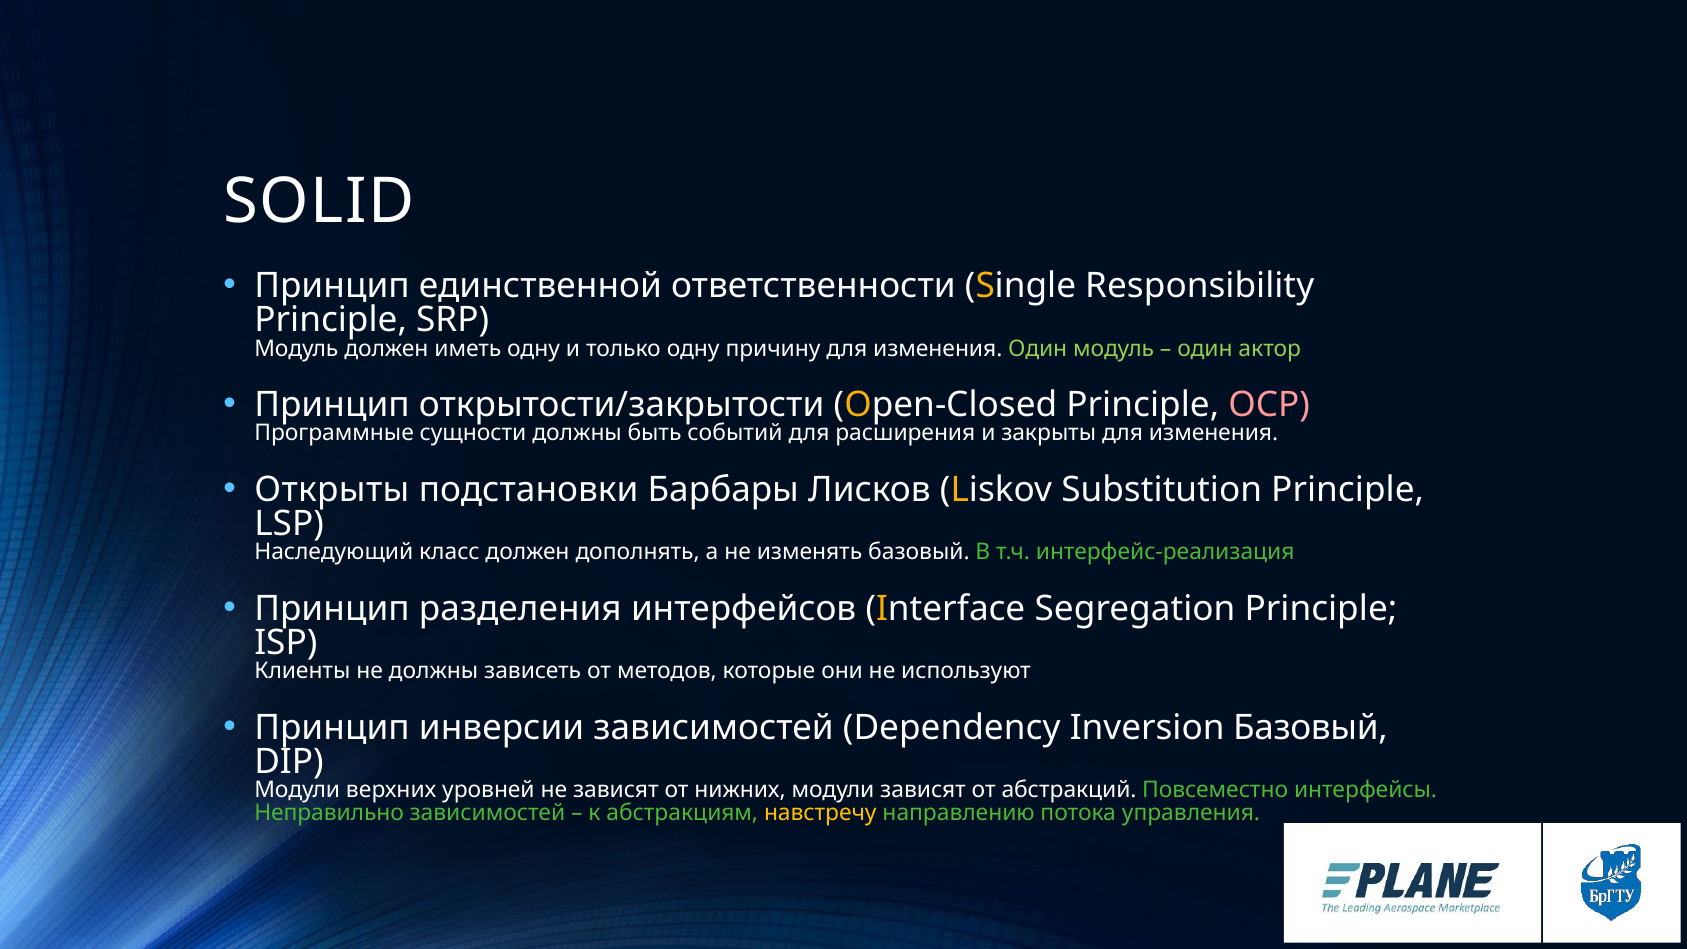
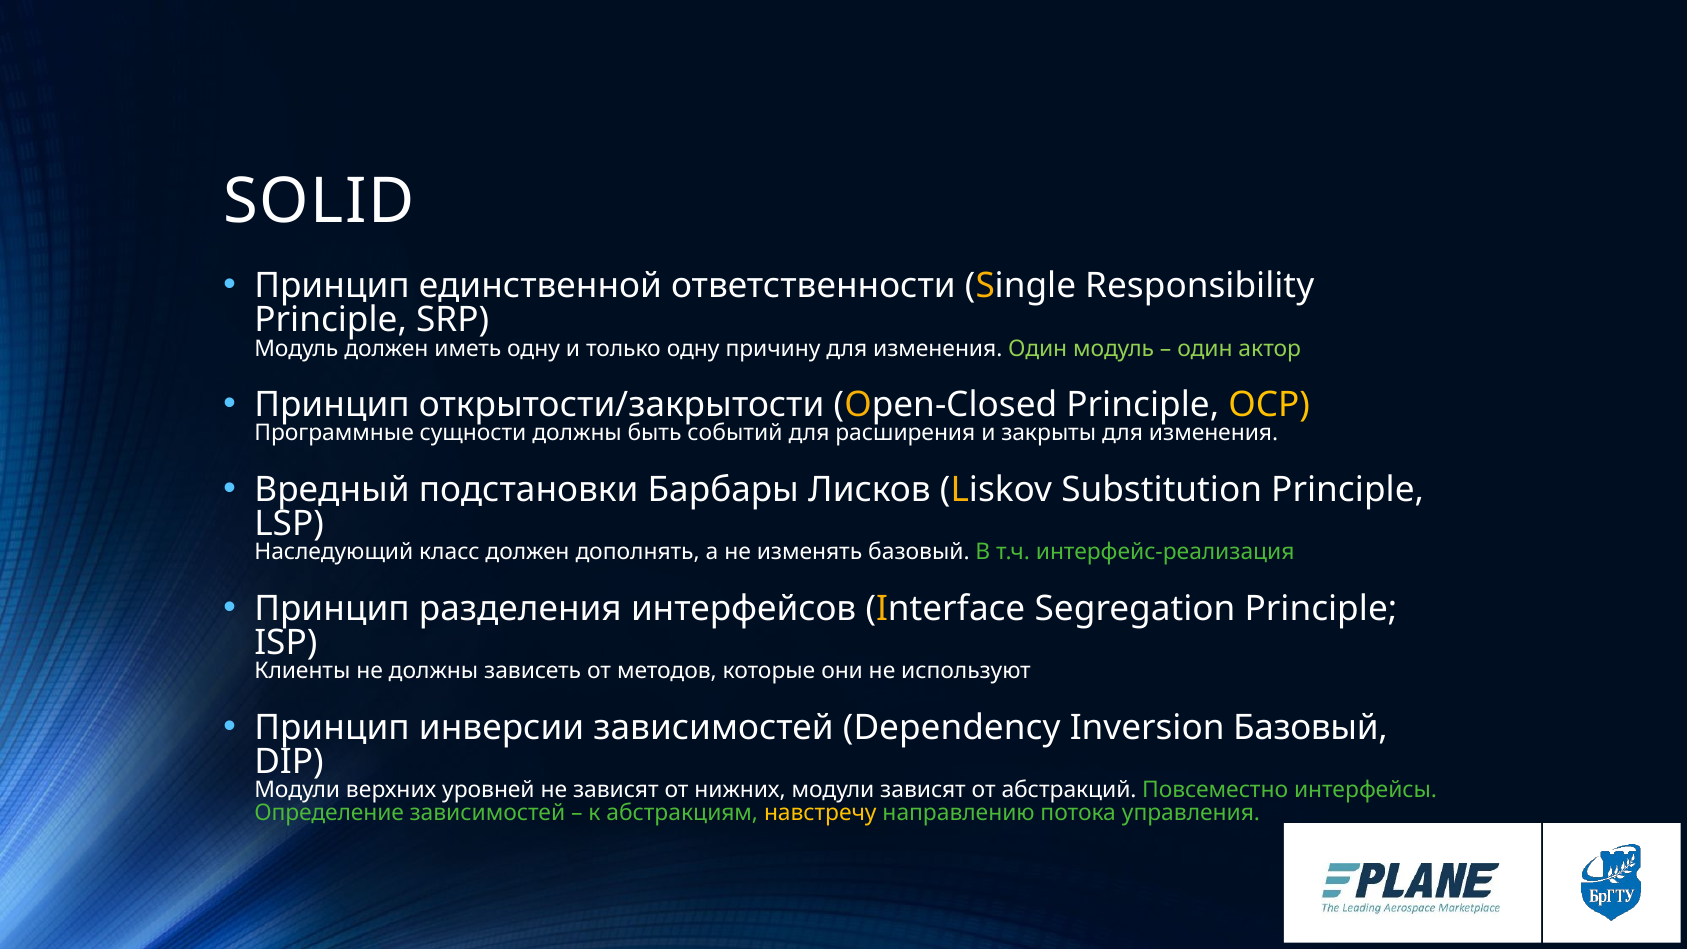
OCP colour: pink -> yellow
Открыты: Открыты -> Вредный
Неправильно: Неправильно -> Определение
